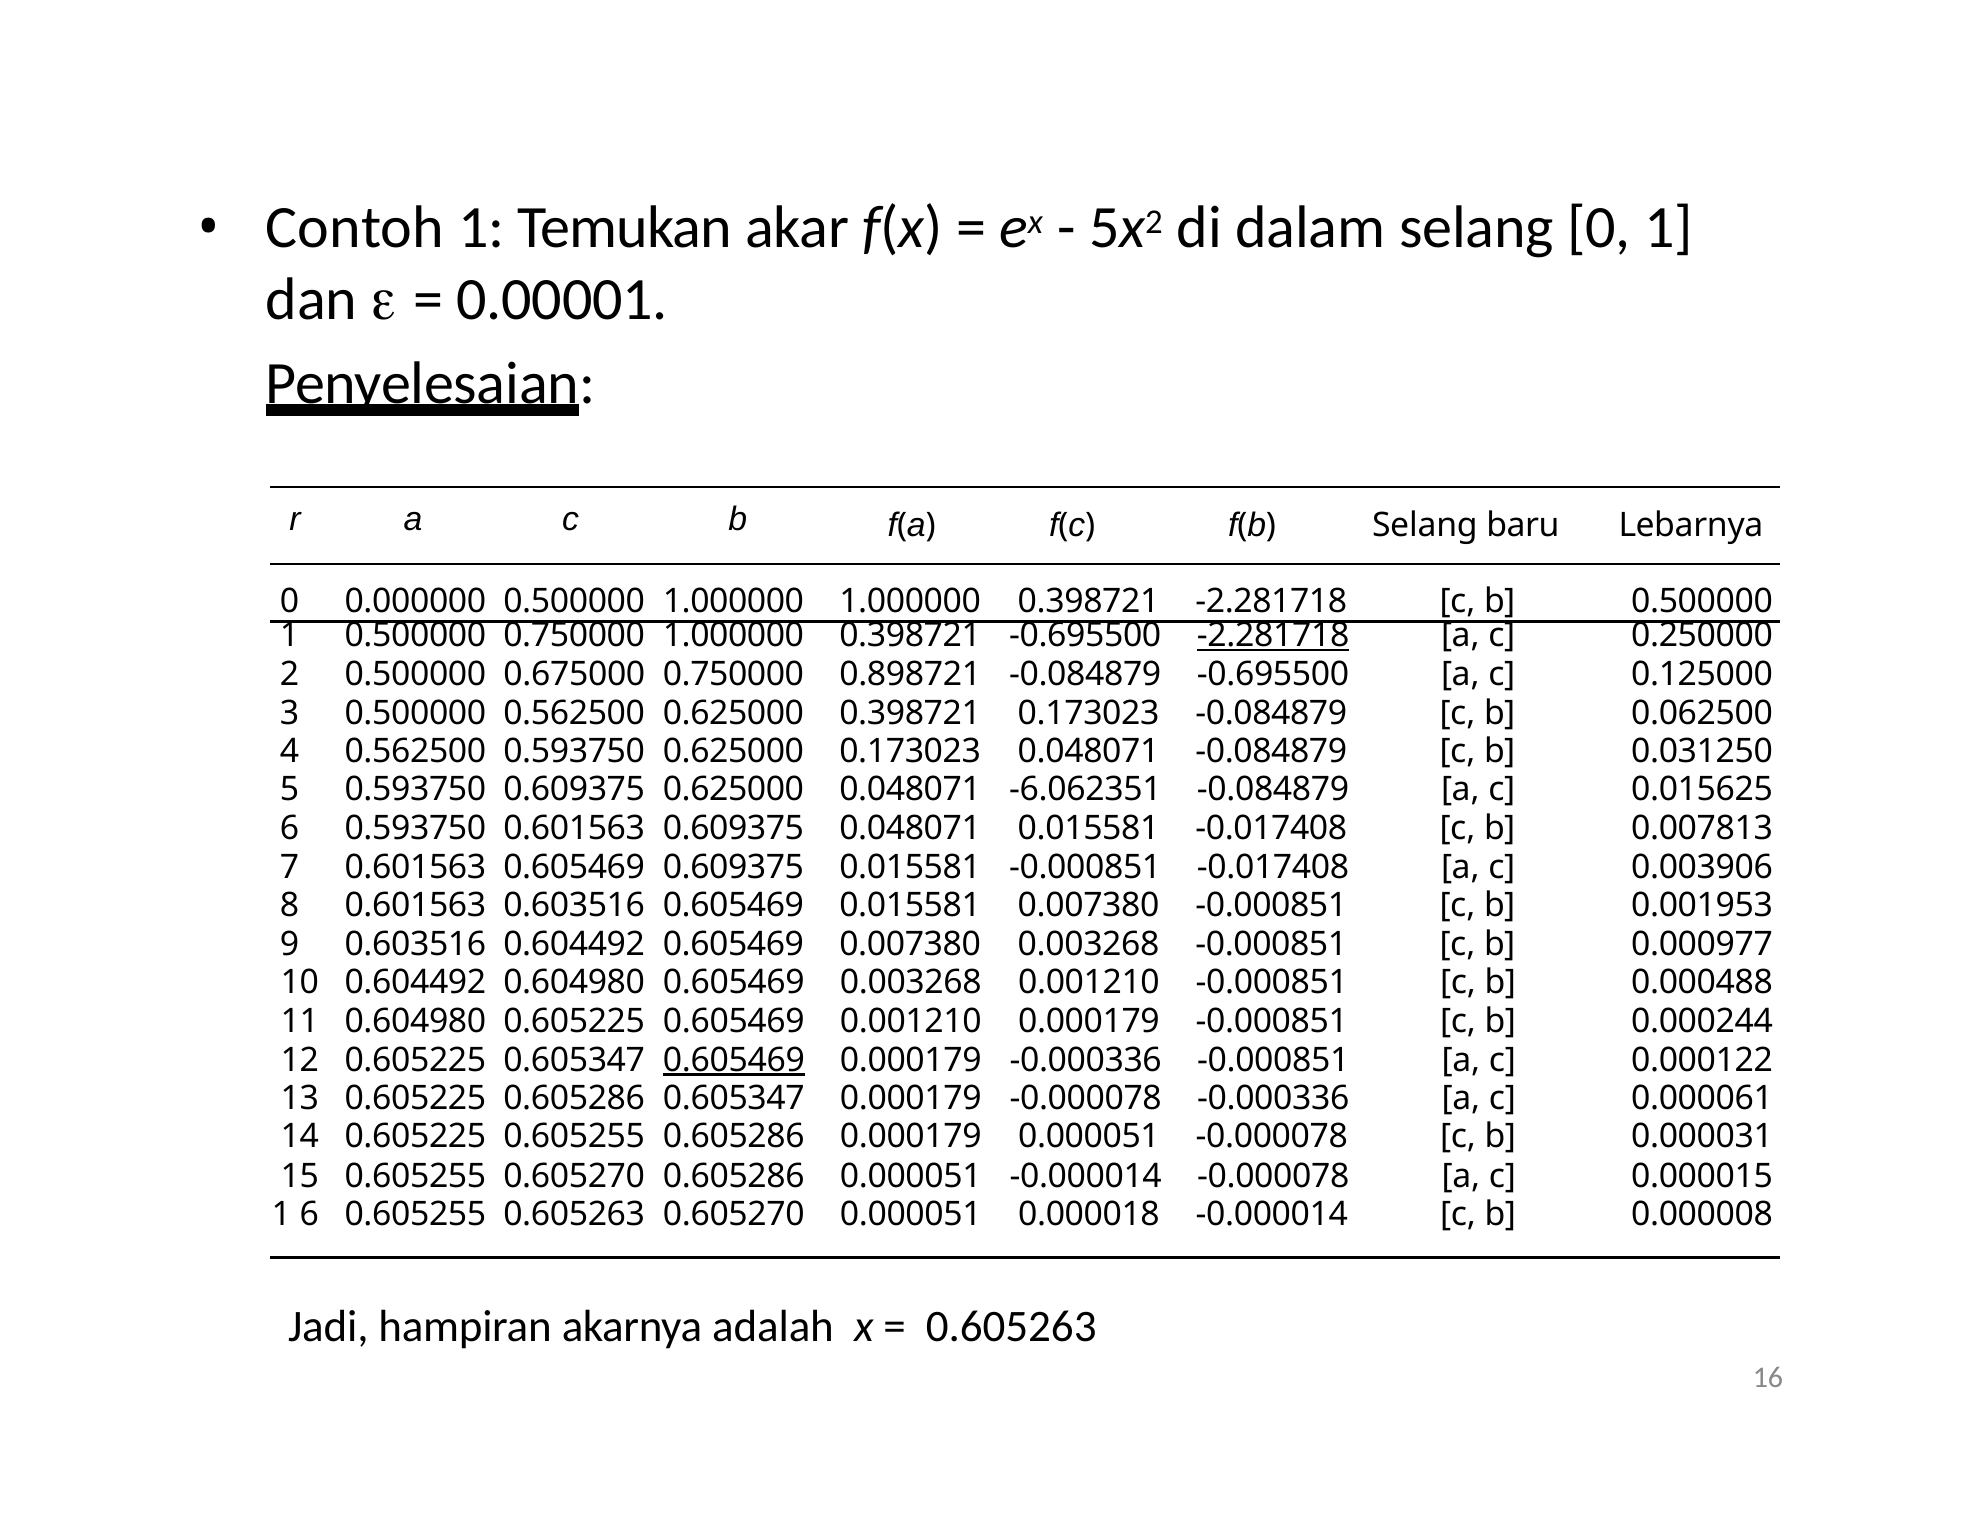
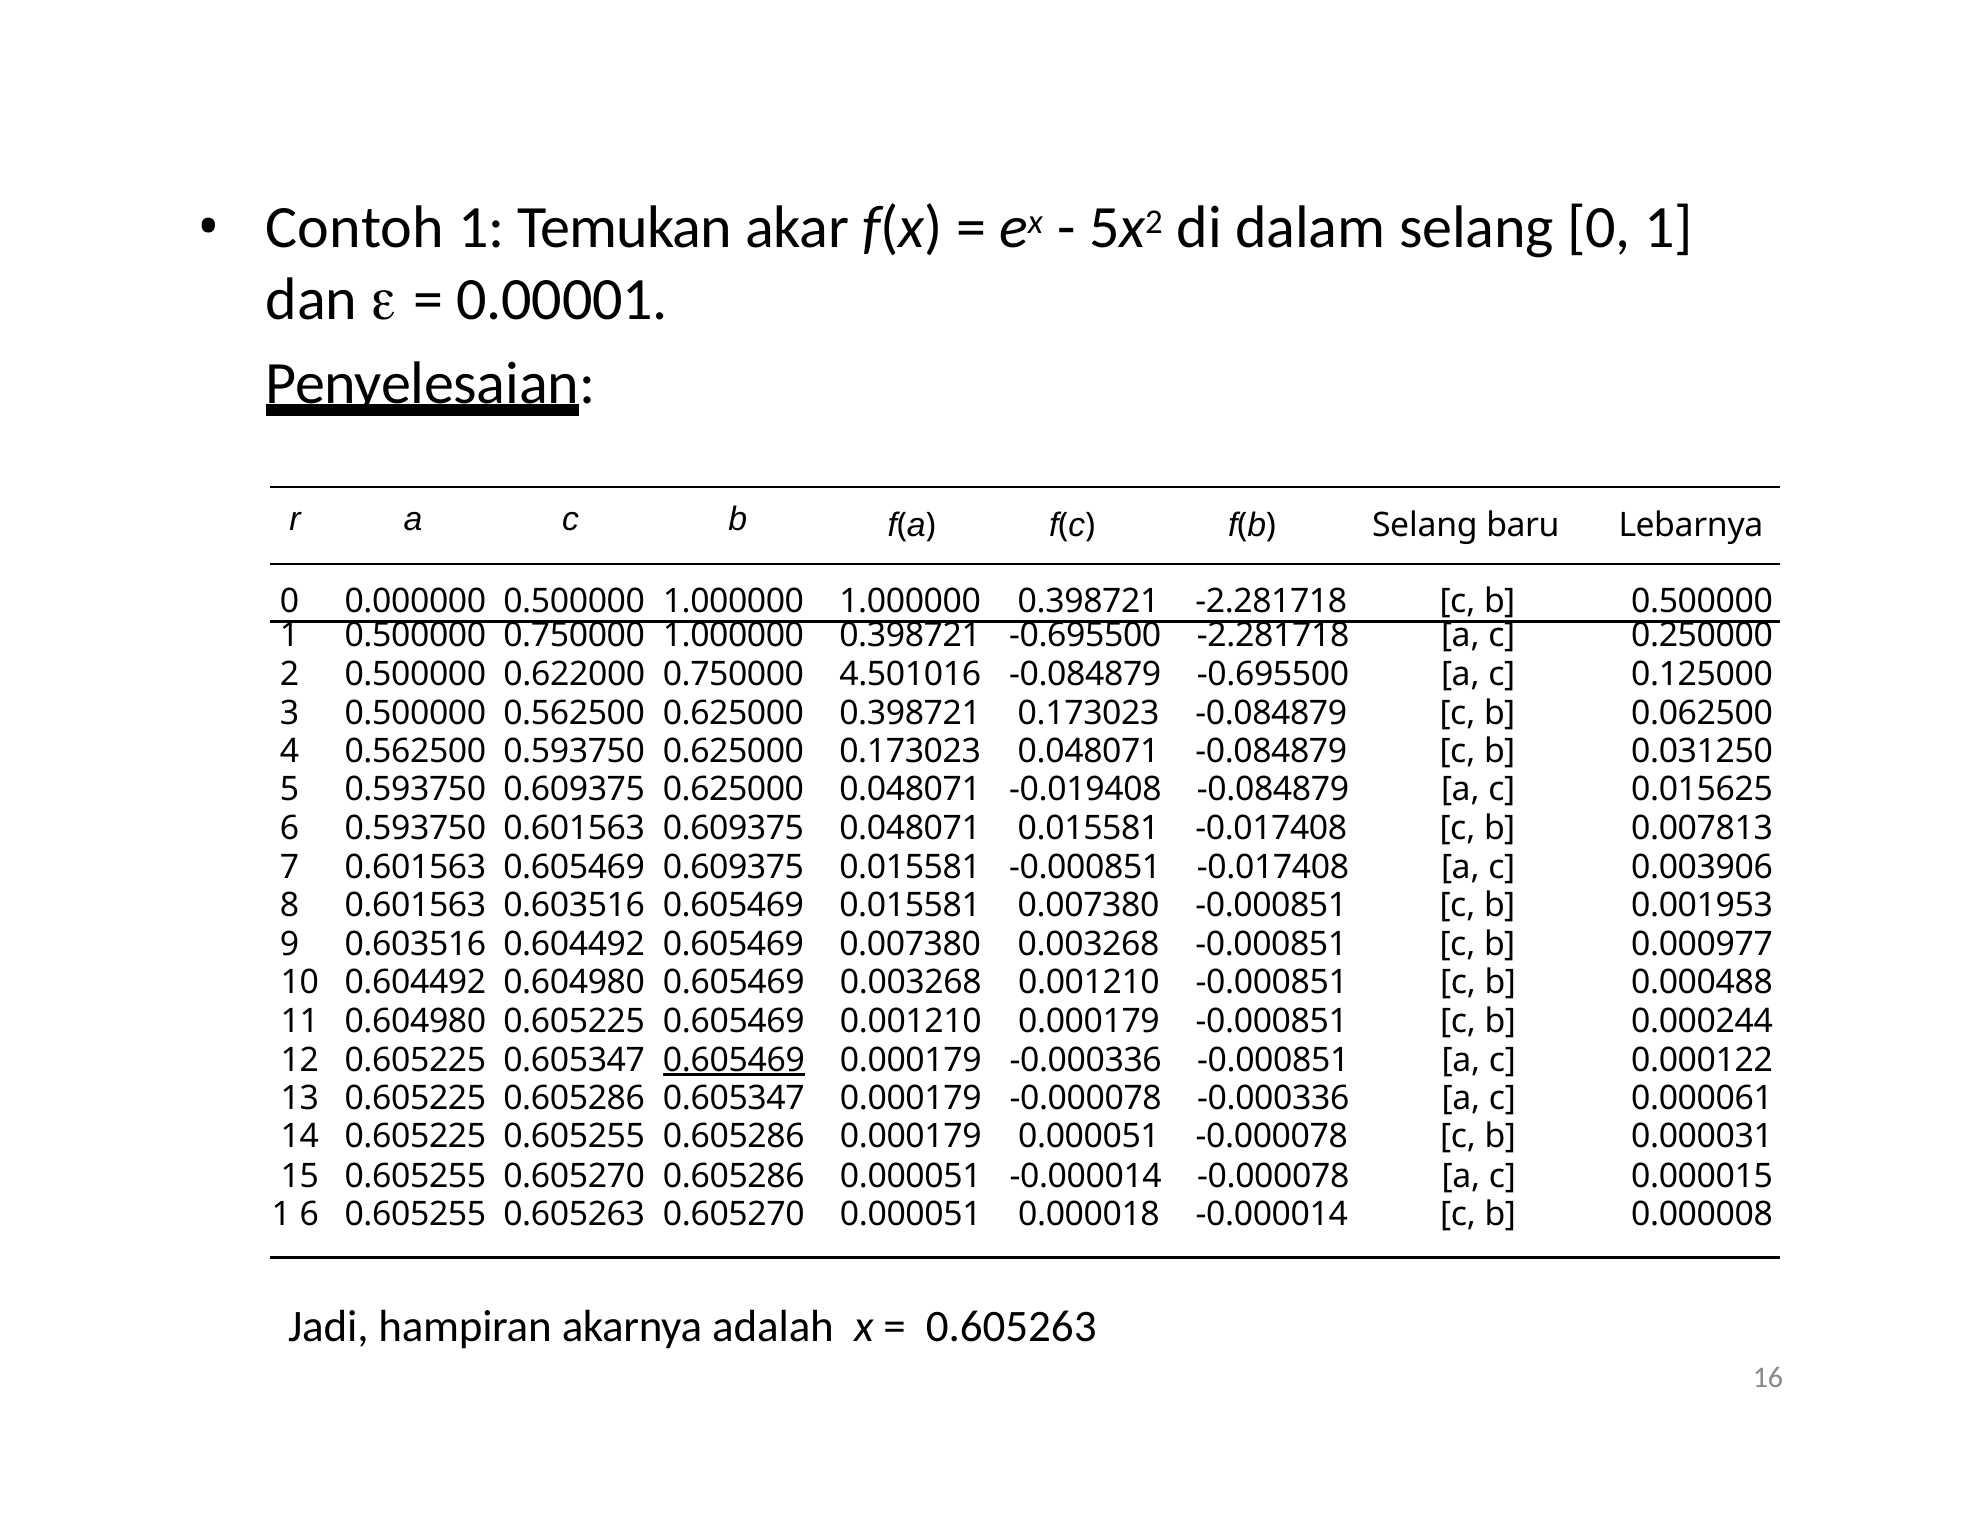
-2.281718 at (1273, 636) underline: present -> none
0.675000: 0.675000 -> 0.622000
0.898721: 0.898721 -> 4.501016
-6.062351: -6.062351 -> -0.019408
